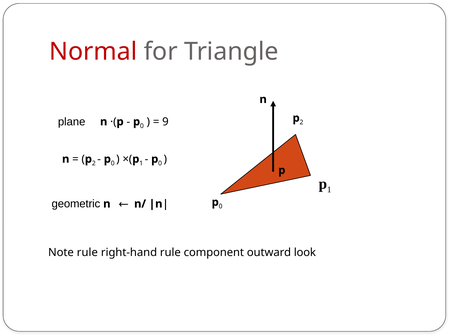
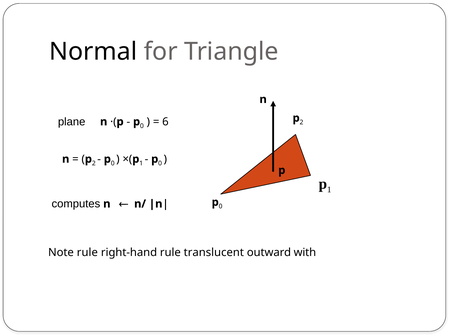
Normal colour: red -> black
9: 9 -> 6
geometric: geometric -> computes
component: component -> translucent
look: look -> with
